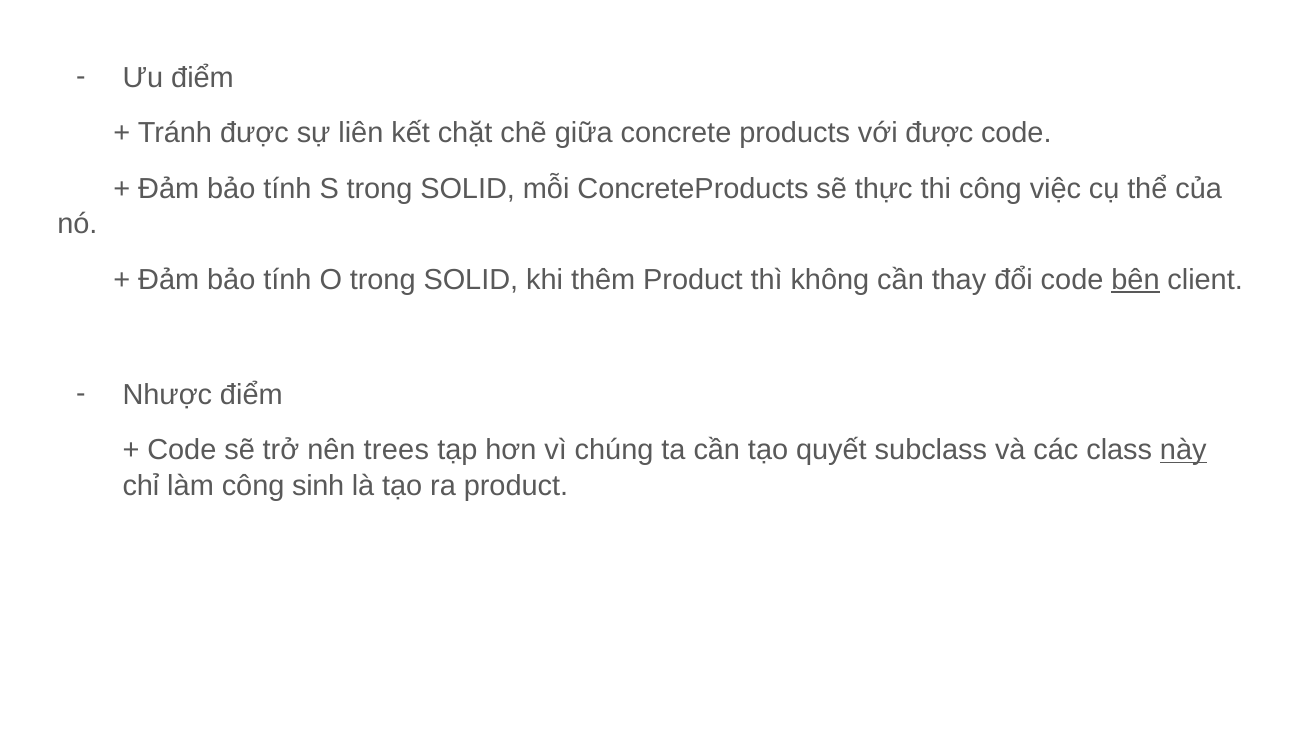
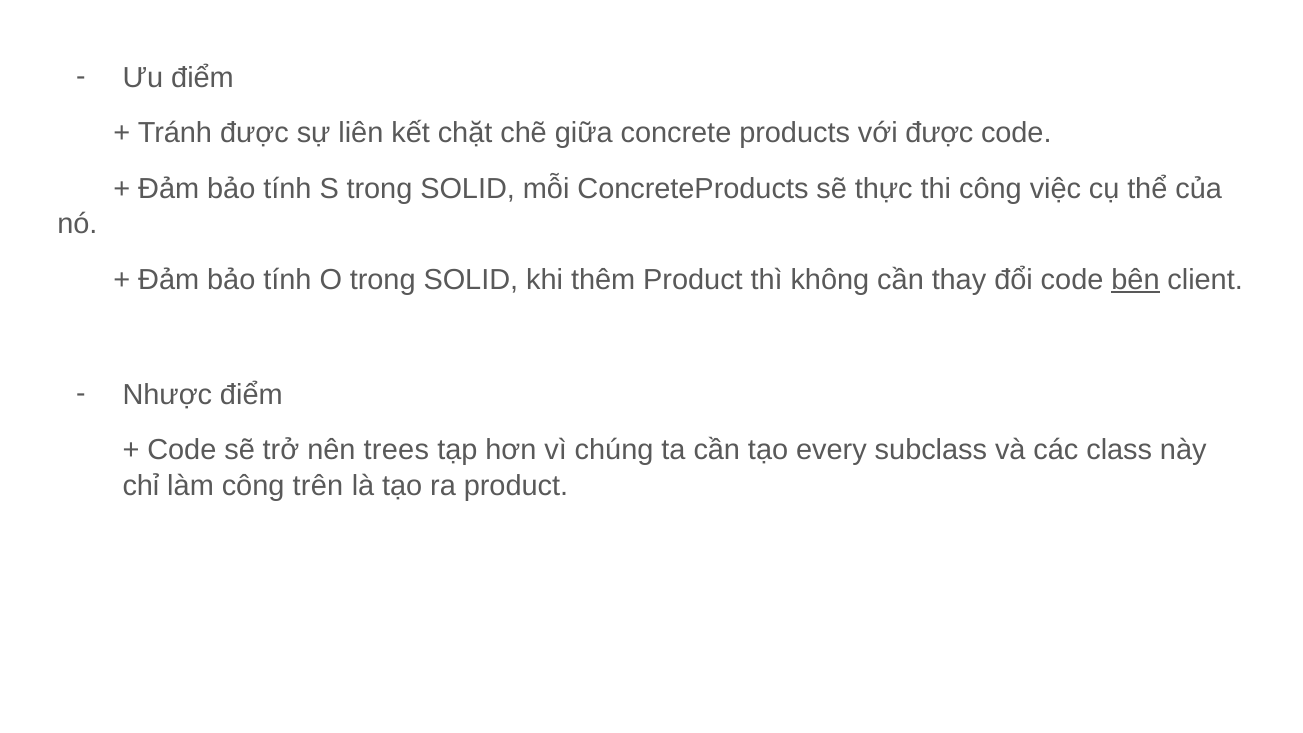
quyết: quyết -> every
này underline: present -> none
sinh: sinh -> trên
